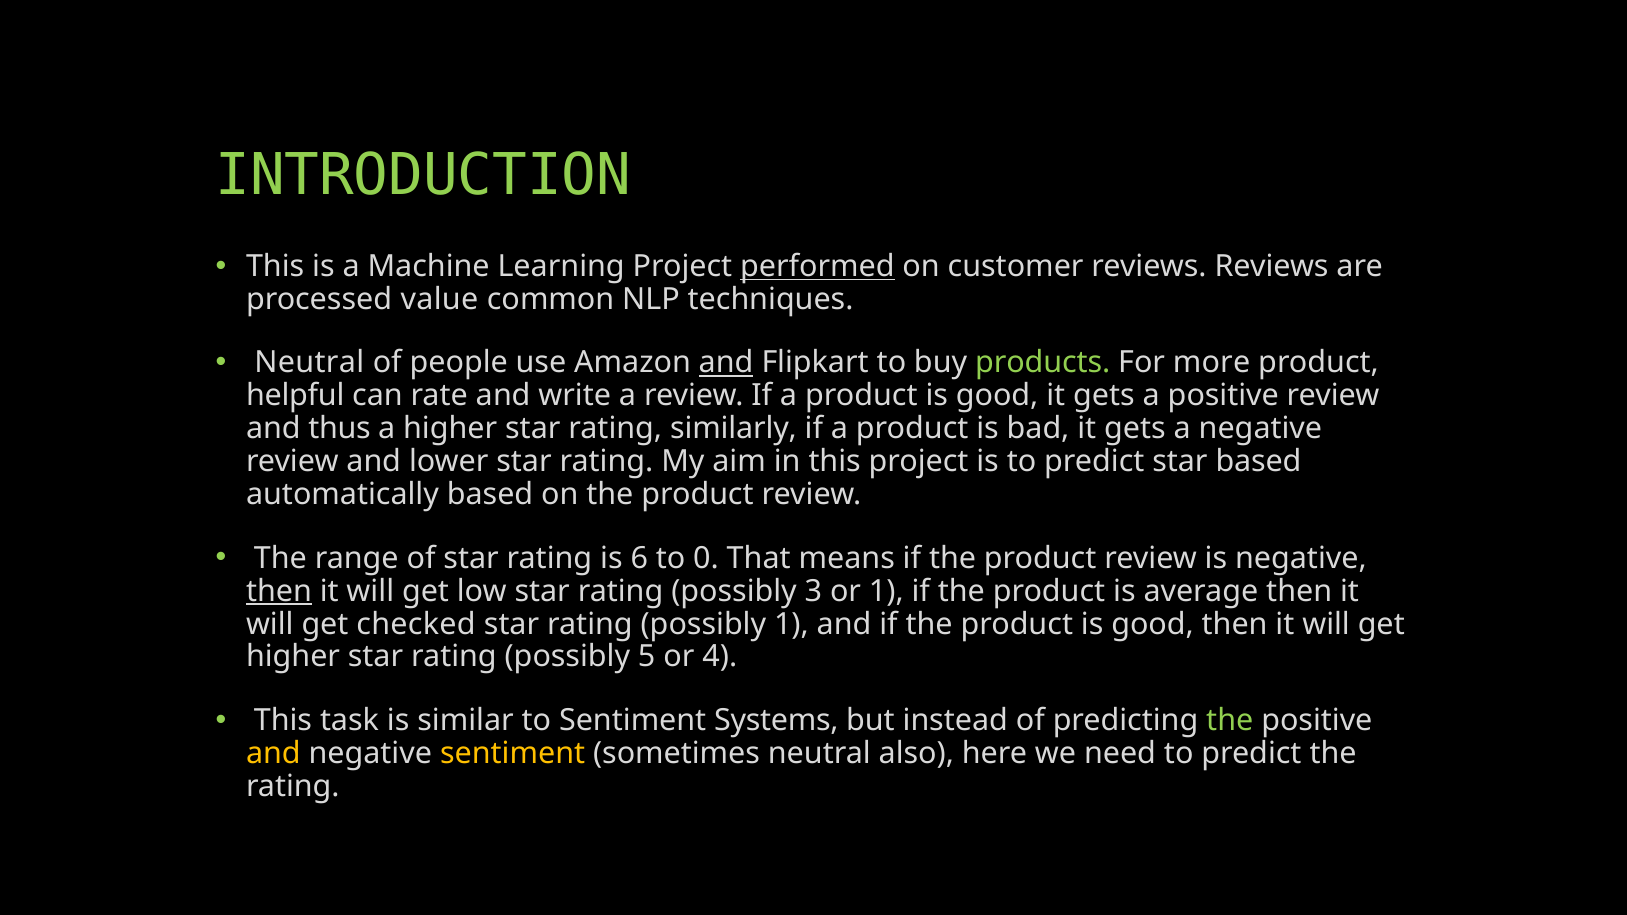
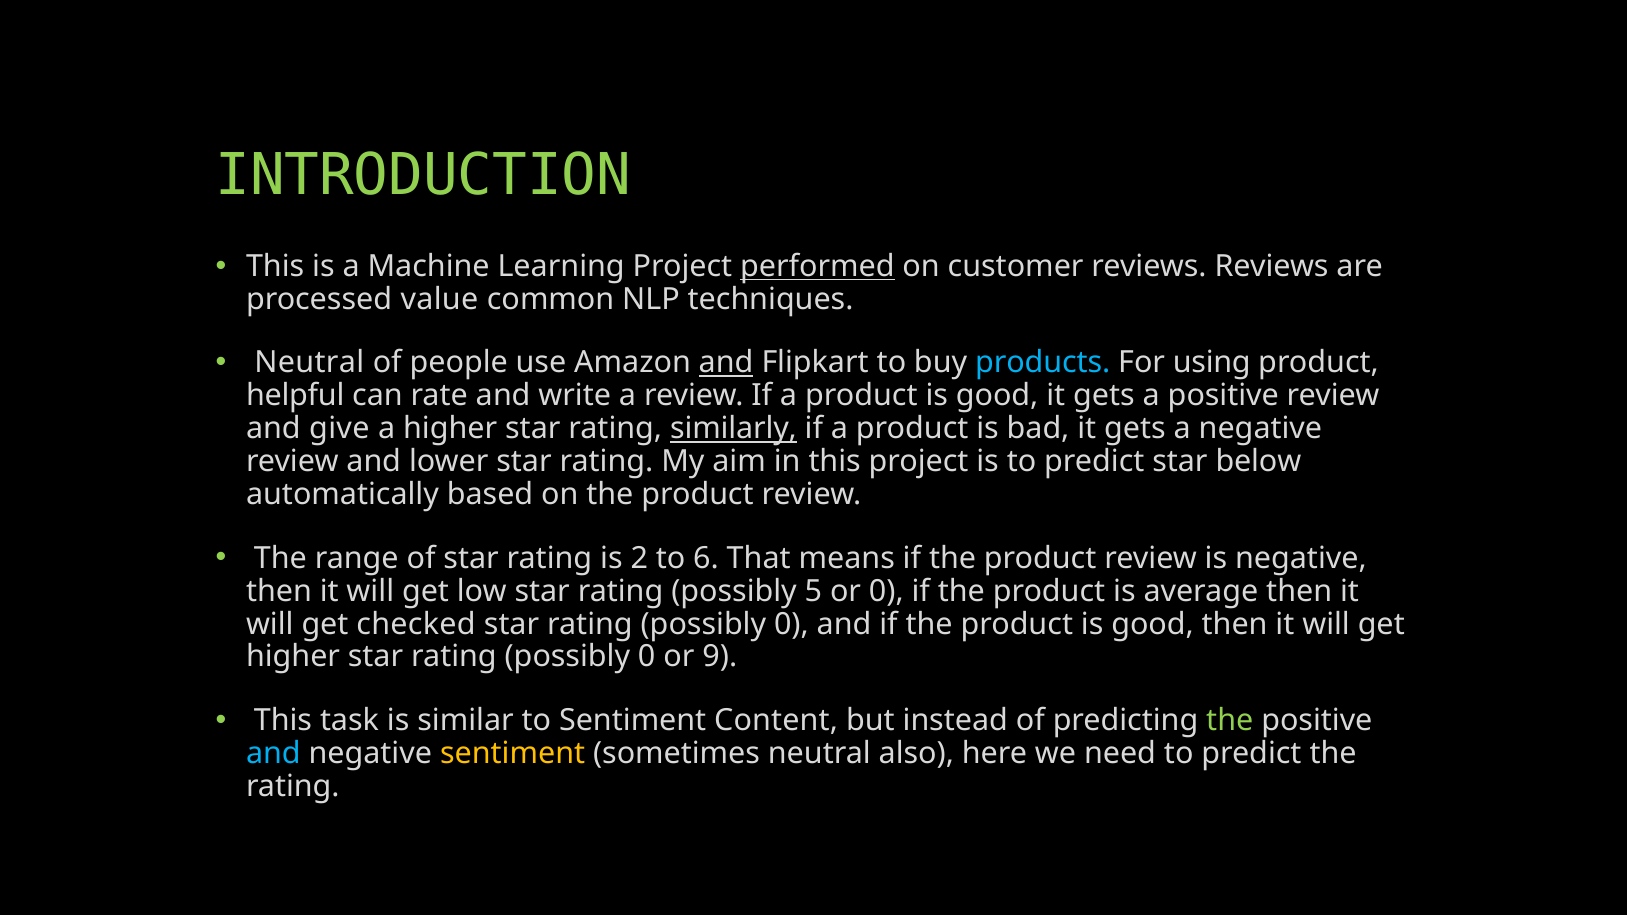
products colour: light green -> light blue
more: more -> using
thus: thus -> give
similarly underline: none -> present
star based: based -> below
6: 6 -> 2
0: 0 -> 6
then at (279, 591) underline: present -> none
3: 3 -> 5
or 1: 1 -> 0
1 at (791, 624): 1 -> 0
5 at (647, 657): 5 -> 0
4: 4 -> 9
Systems: Systems -> Content
and at (273, 753) colour: yellow -> light blue
